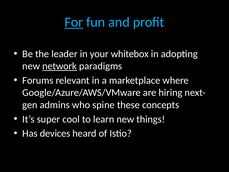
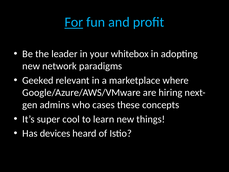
network underline: present -> none
Forums: Forums -> Geeked
spine: spine -> cases
